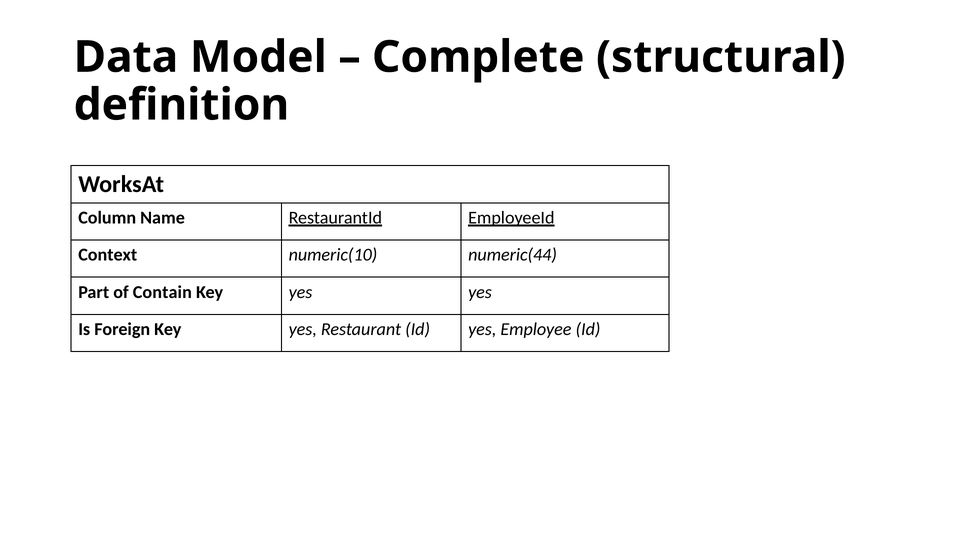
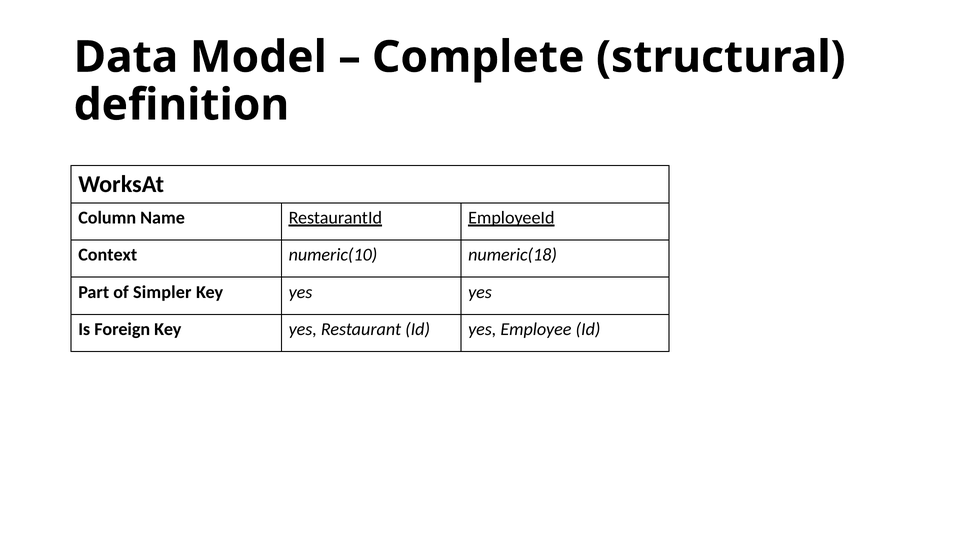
numeric(44: numeric(44 -> numeric(18
Contain: Contain -> Simpler
